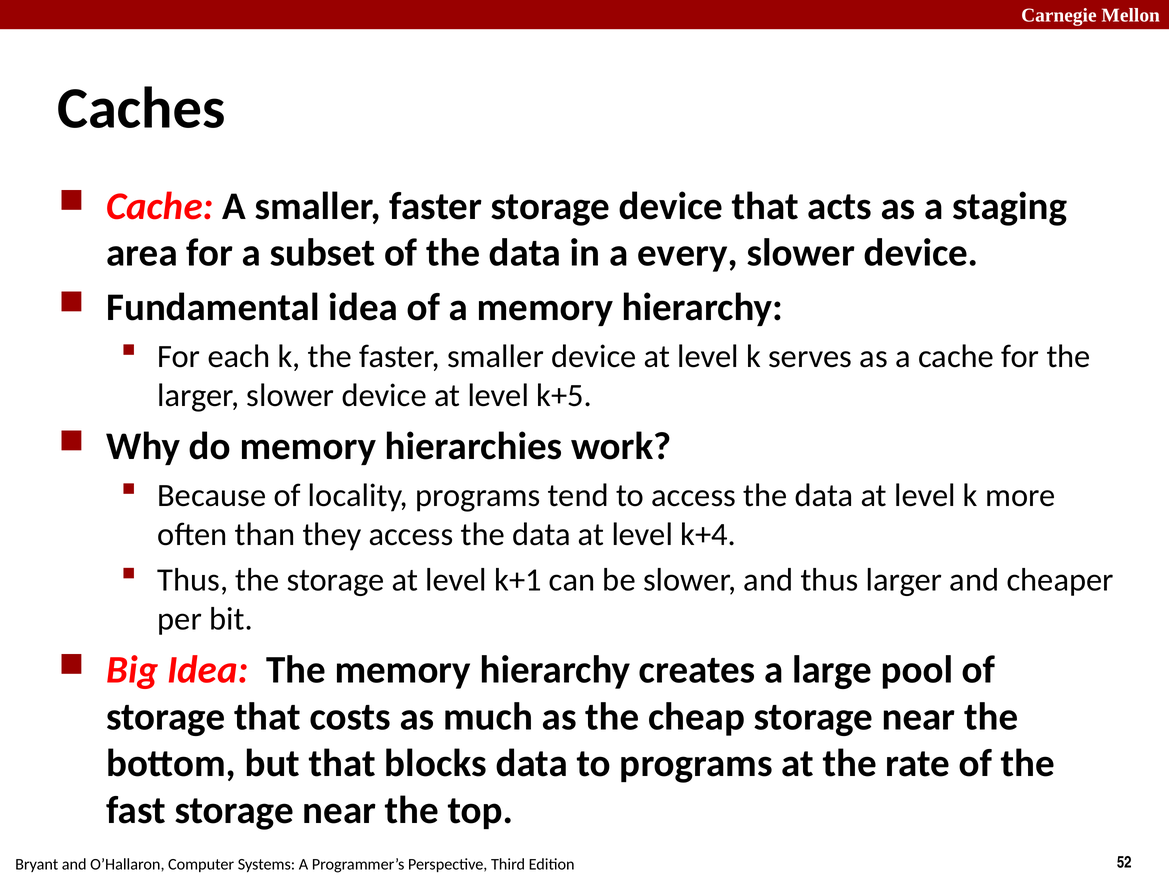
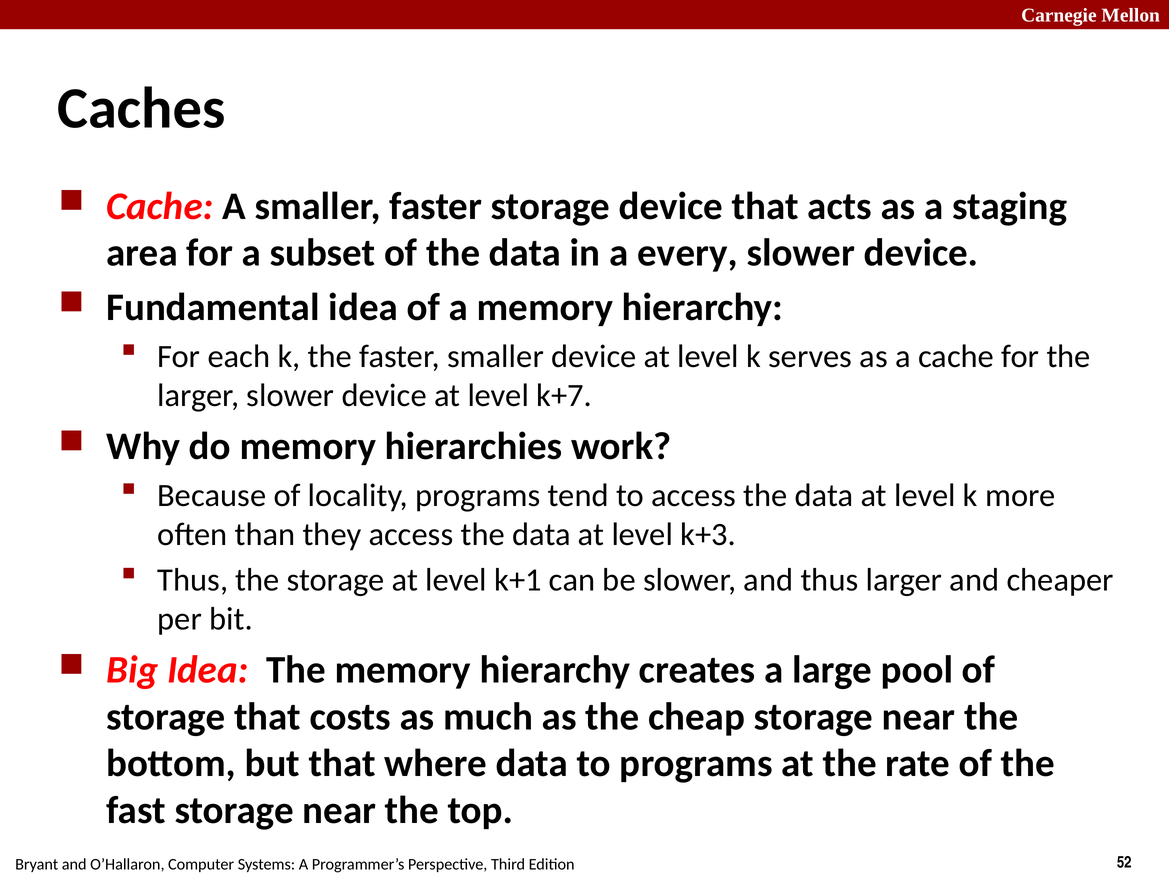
k+5: k+5 -> k+7
k+4: k+4 -> k+3
blocks: blocks -> where
